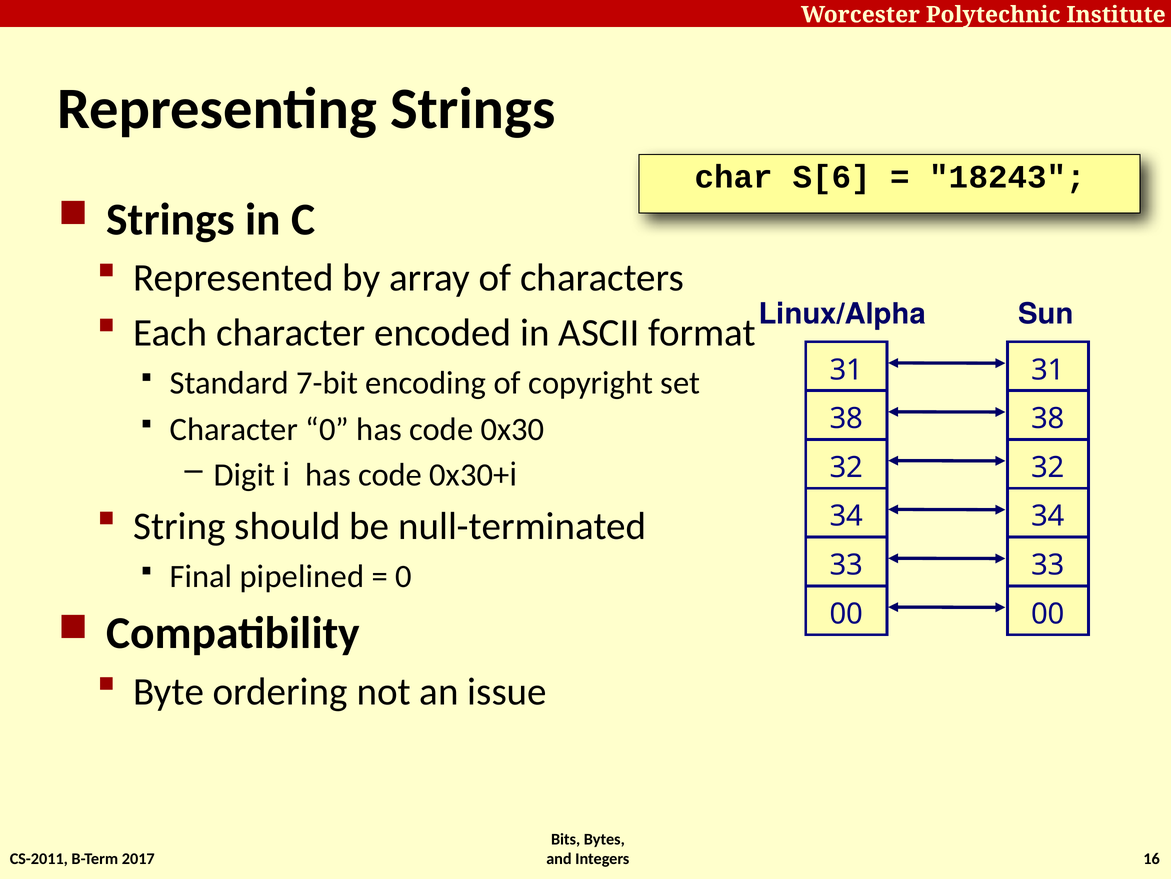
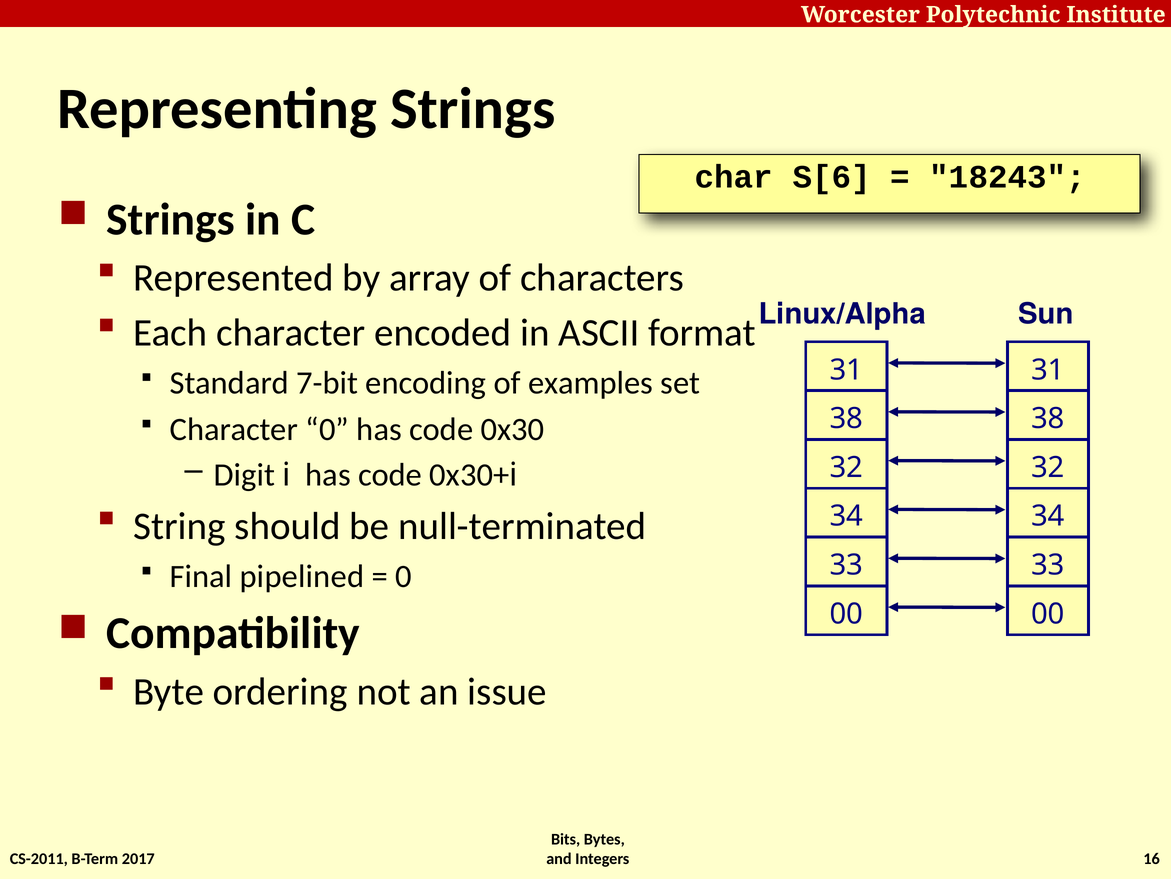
copyright: copyright -> examples
